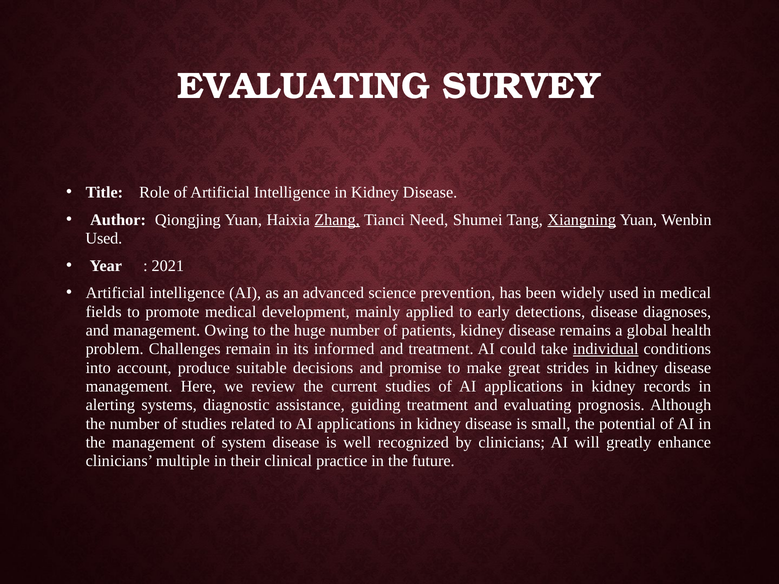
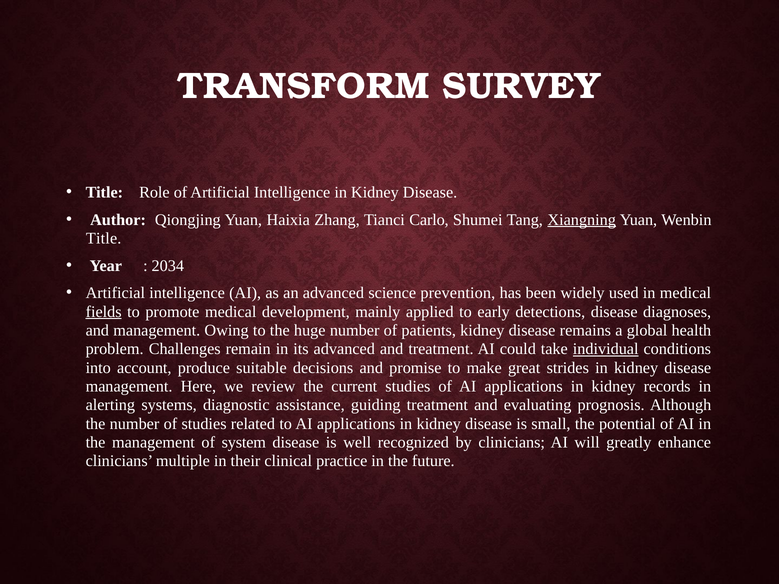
EVALUATING at (304, 86): EVALUATING -> TRANSFORM
Zhang underline: present -> none
Need: Need -> Carlo
Used at (104, 239): Used -> Title
2021: 2021 -> 2034
fields underline: none -> present
its informed: informed -> advanced
